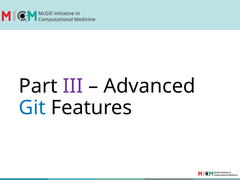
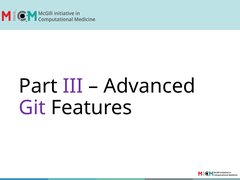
Git colour: blue -> purple
